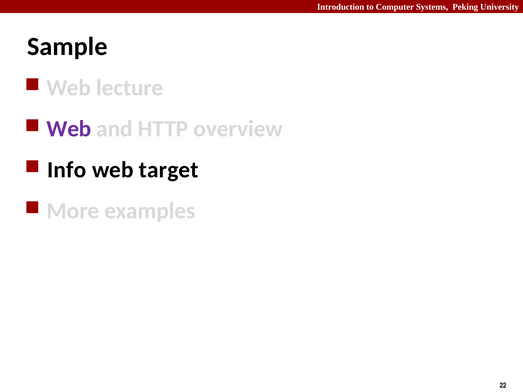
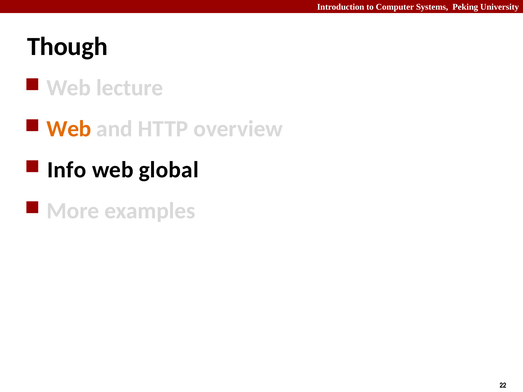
Sample: Sample -> Though
Web at (69, 129) colour: purple -> orange
target: target -> global
